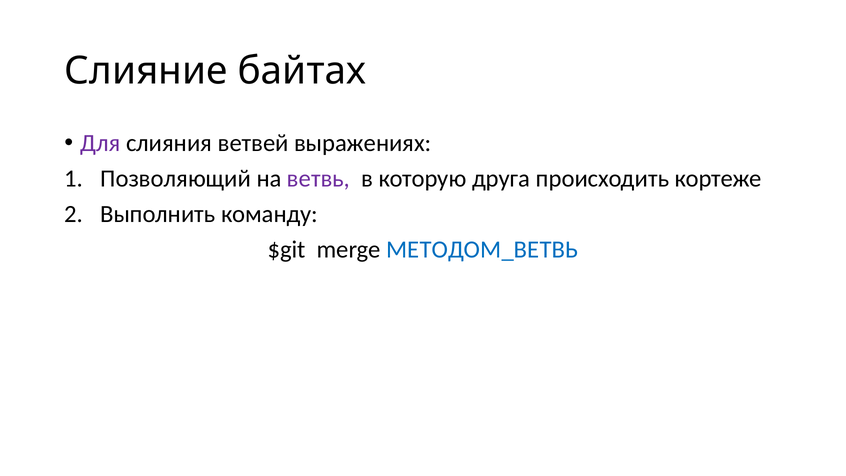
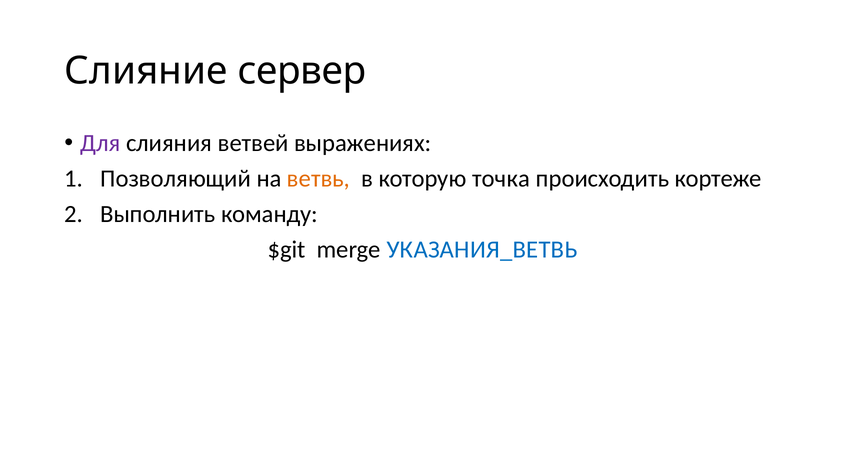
байтах: байтах -> сервер
ветвь colour: purple -> orange
друга: друга -> точка
МЕТОДОМ_ВЕТВЬ: МЕТОДОМ_ВЕТВЬ -> УКАЗАНИЯ_ВЕТВЬ
